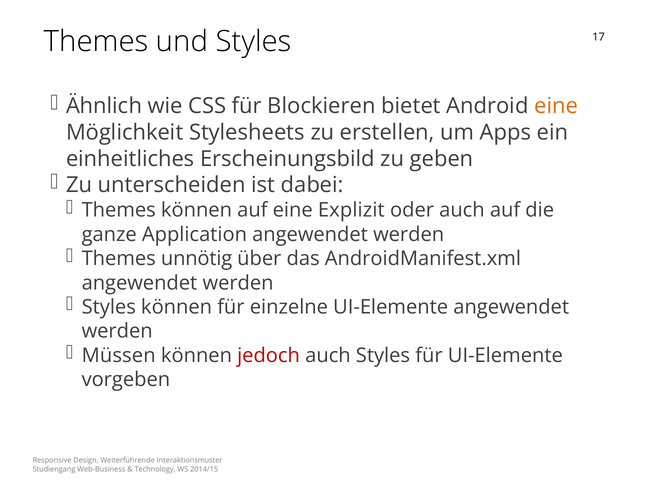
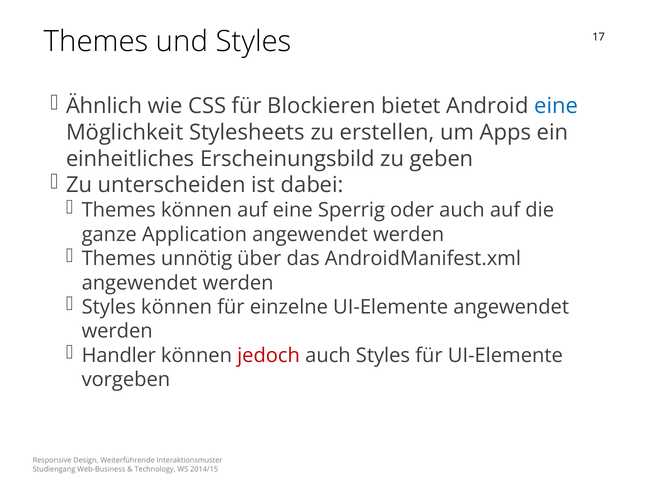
eine at (556, 106) colour: orange -> blue
Explizit: Explizit -> Sperrig
Müssen: Müssen -> Handler
